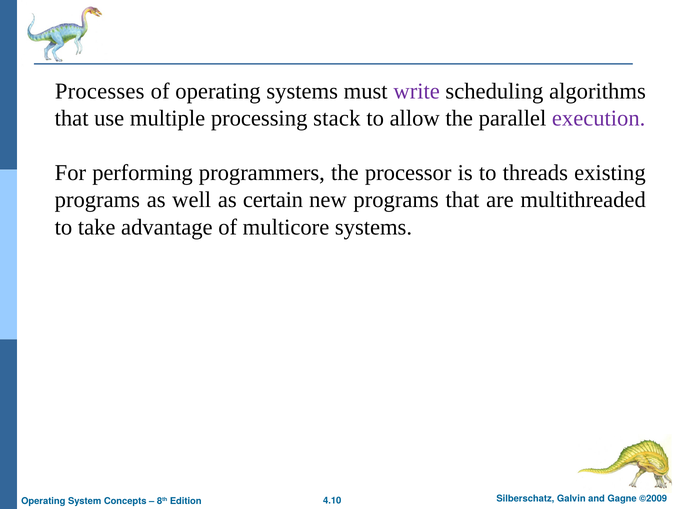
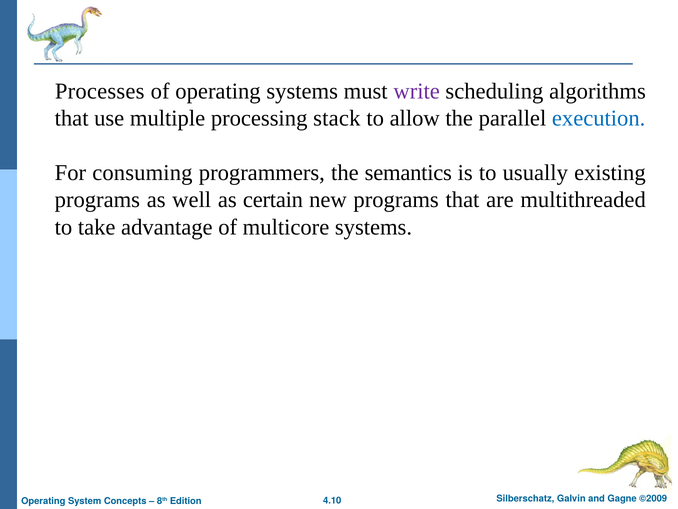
execution colour: purple -> blue
performing: performing -> consuming
processor: processor -> semantics
threads: threads -> usually
